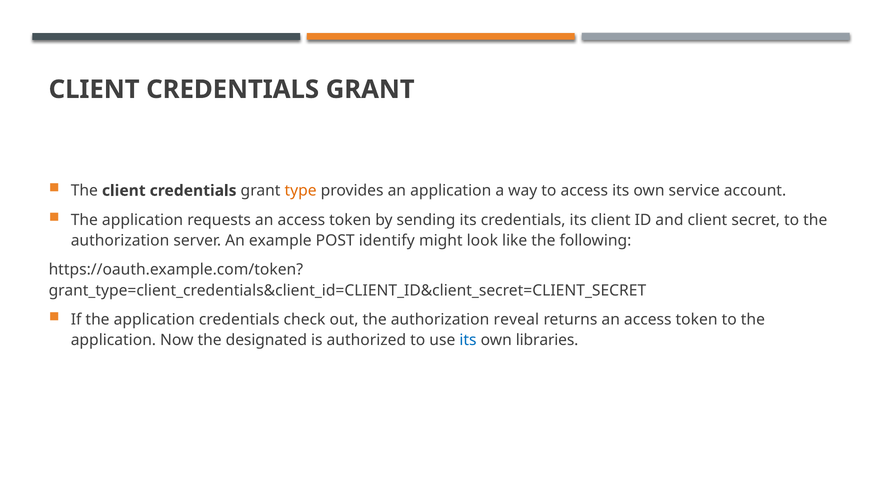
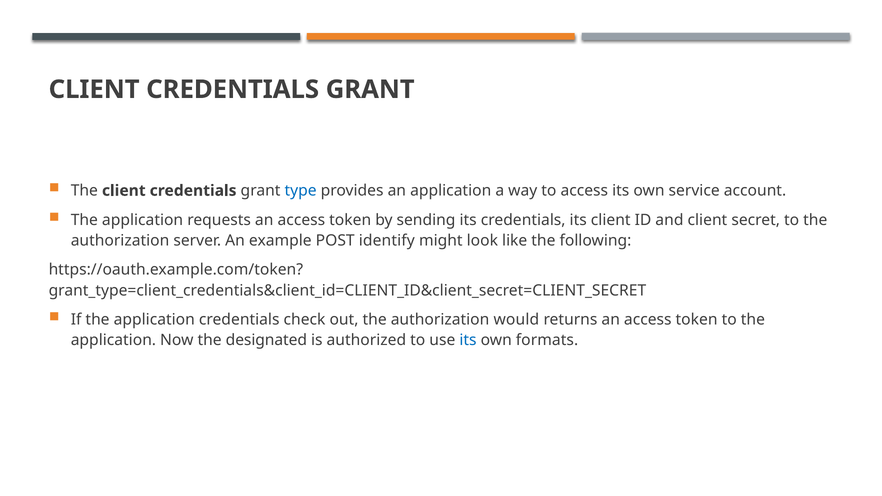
type colour: orange -> blue
reveal: reveal -> would
libraries: libraries -> formats
